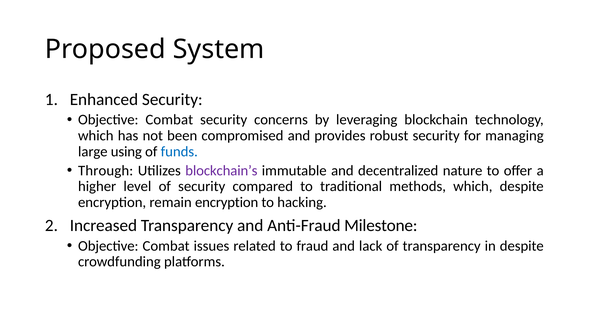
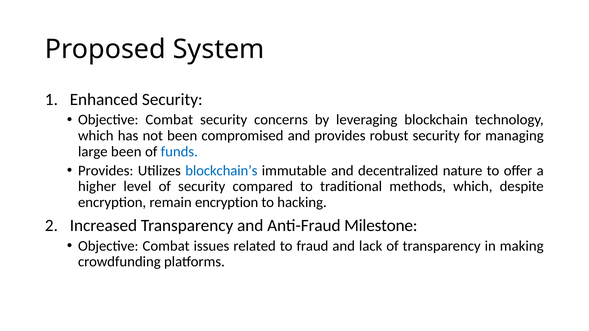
large using: using -> been
Through at (106, 171): Through -> Provides
blockchain’s colour: purple -> blue
in despite: despite -> making
